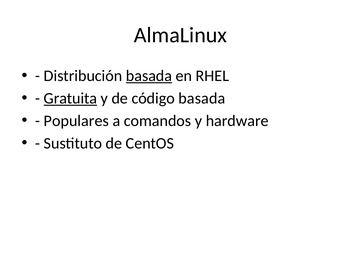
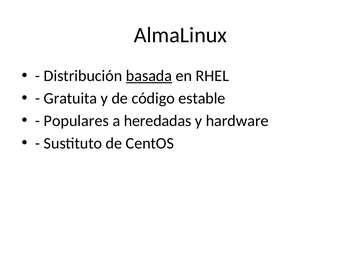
Gratuita underline: present -> none
código basada: basada -> estable
comandos: comandos -> heredadas
